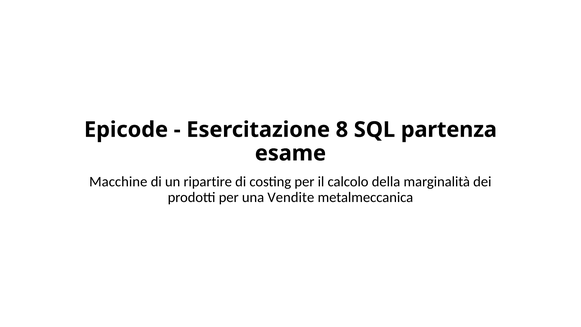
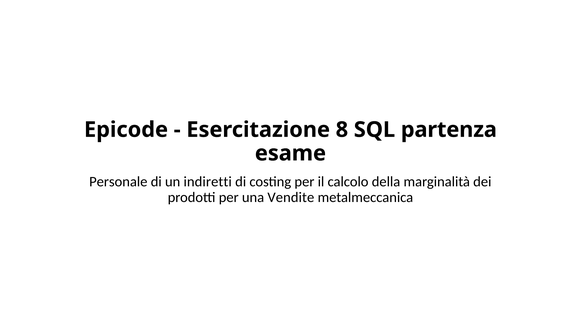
Macchine: Macchine -> Personale
ripartire: ripartire -> indiretti
